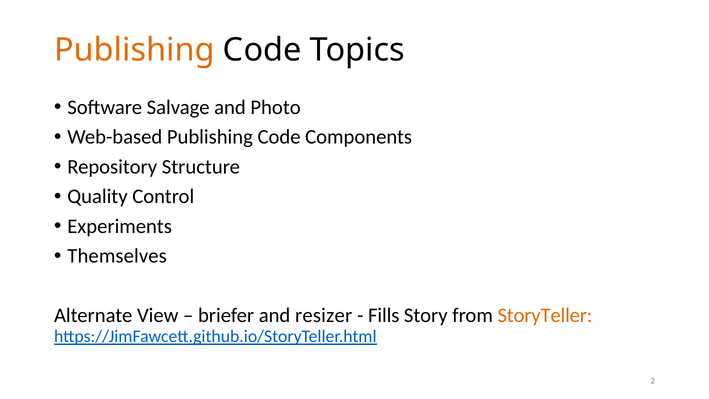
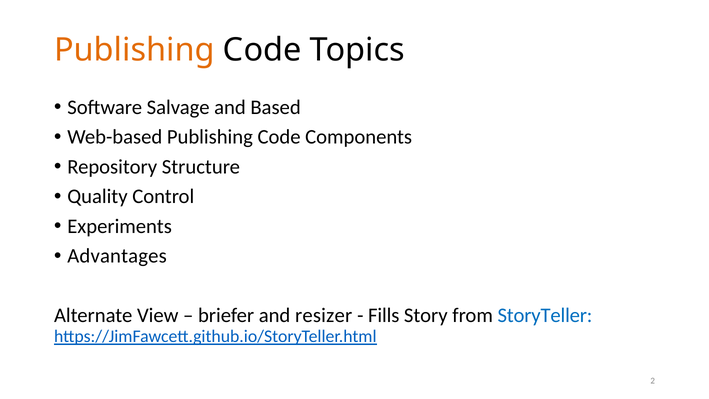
Photo: Photo -> Based
Themselves: Themselves -> Advantages
StoryTeller colour: orange -> blue
